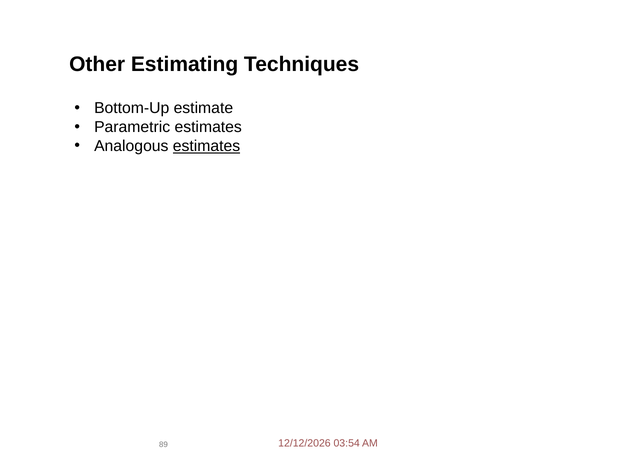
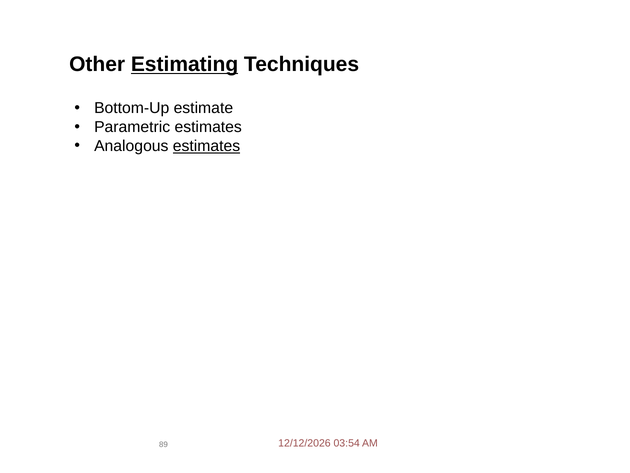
Estimating underline: none -> present
